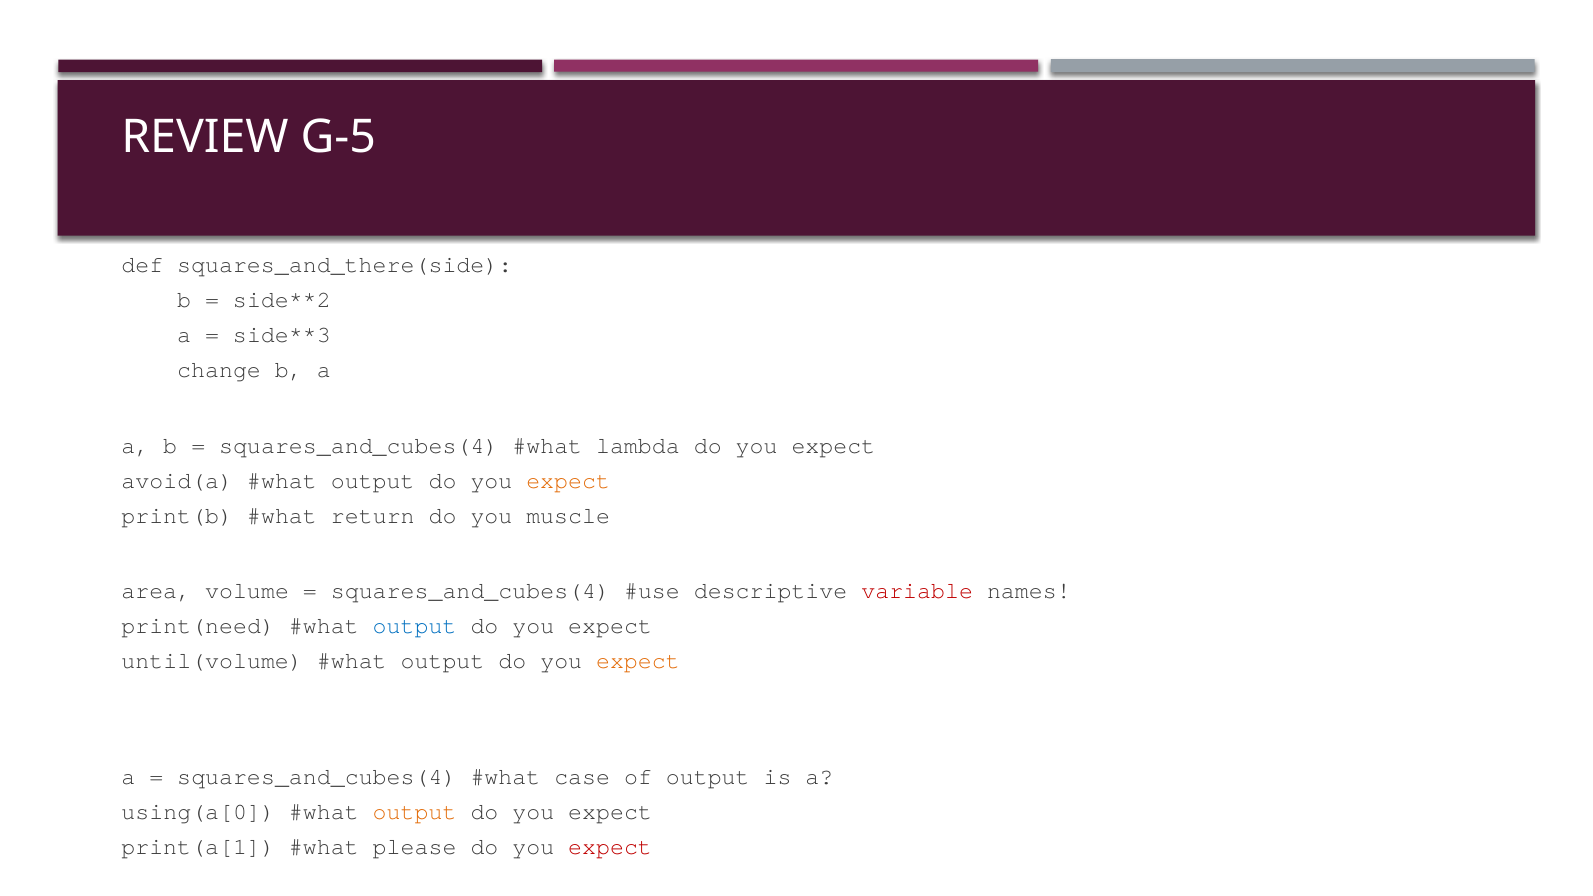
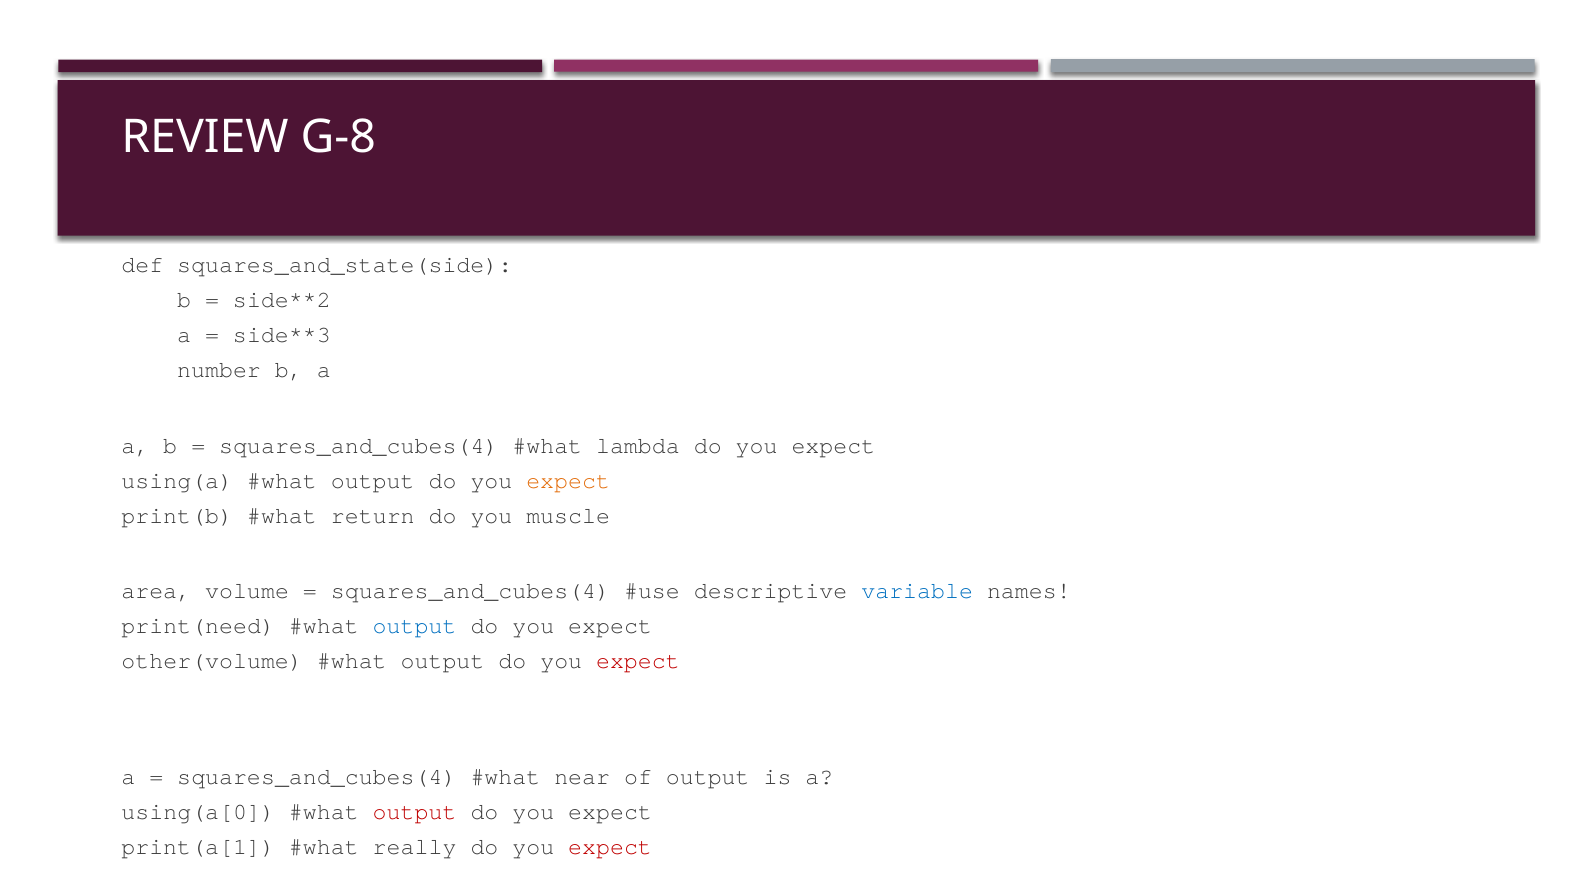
G-5: G-5 -> G-8
squares_and_there(side: squares_and_there(side -> squares_and_state(side
change: change -> number
avoid(a: avoid(a -> using(a
variable colour: red -> blue
until(volume: until(volume -> other(volume
expect at (638, 661) colour: orange -> red
case: case -> near
output at (415, 812) colour: orange -> red
please: please -> really
